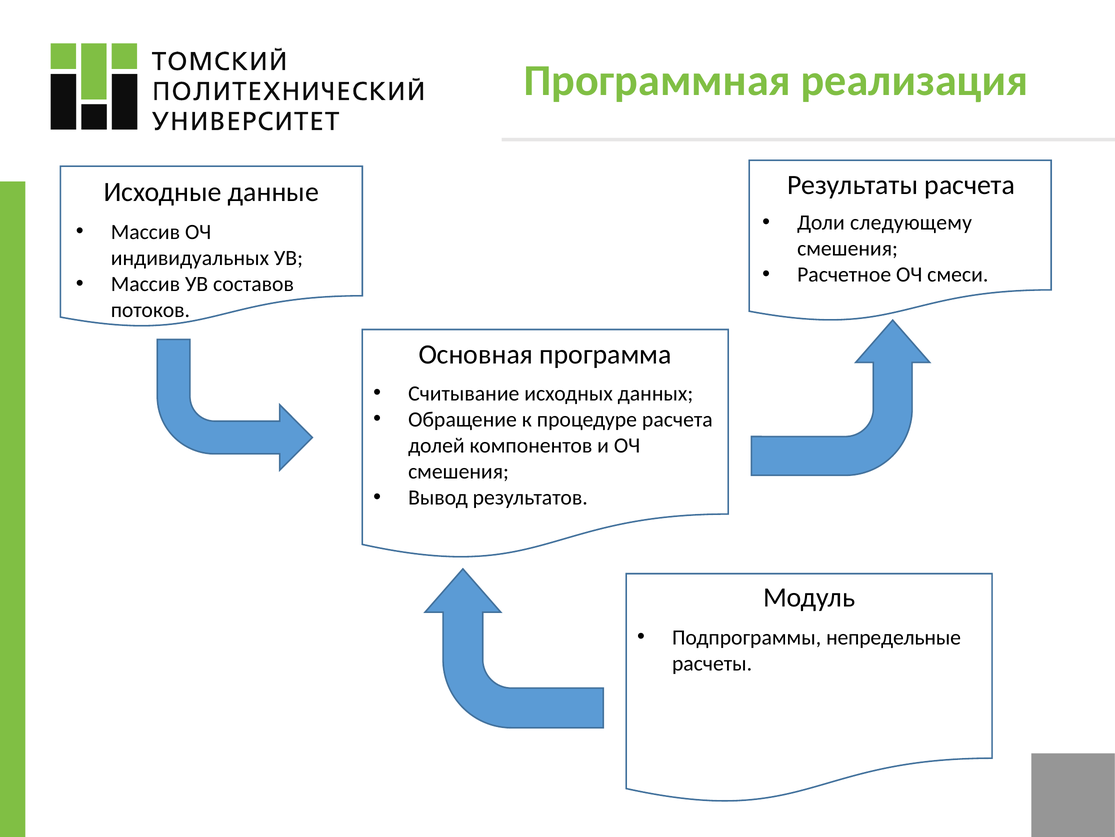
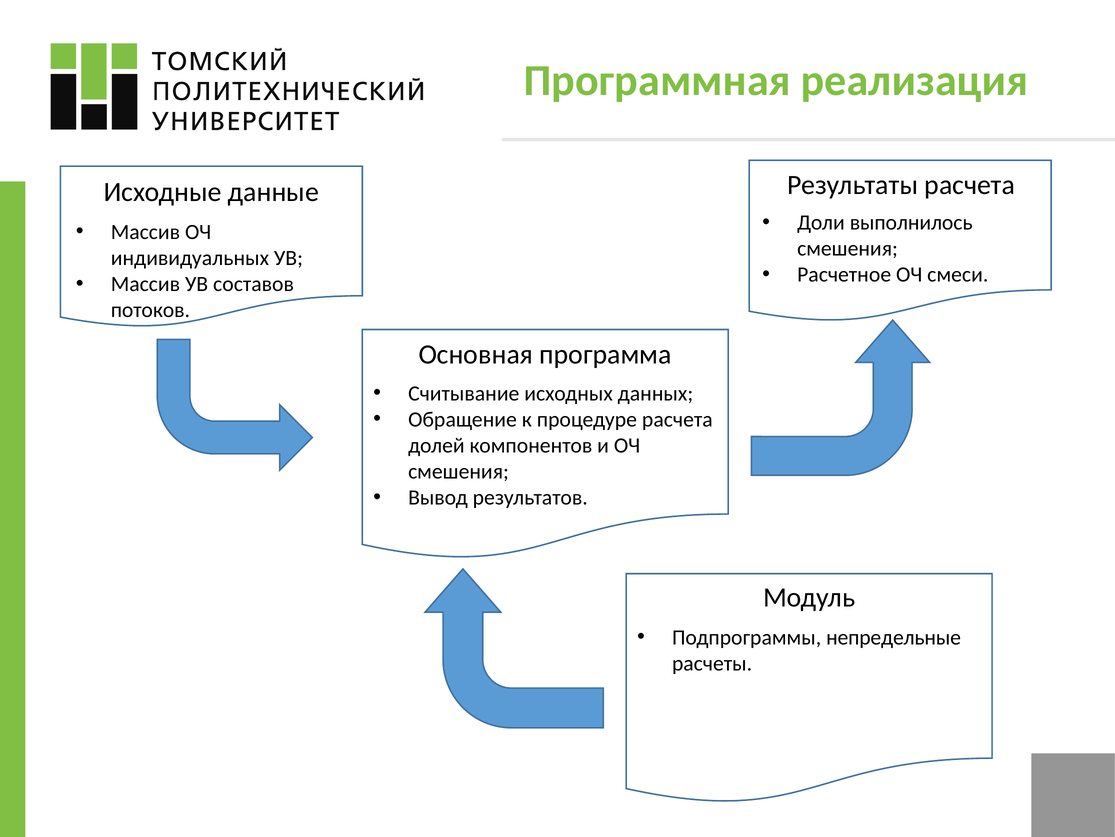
следующему: следующему -> выполнилось
